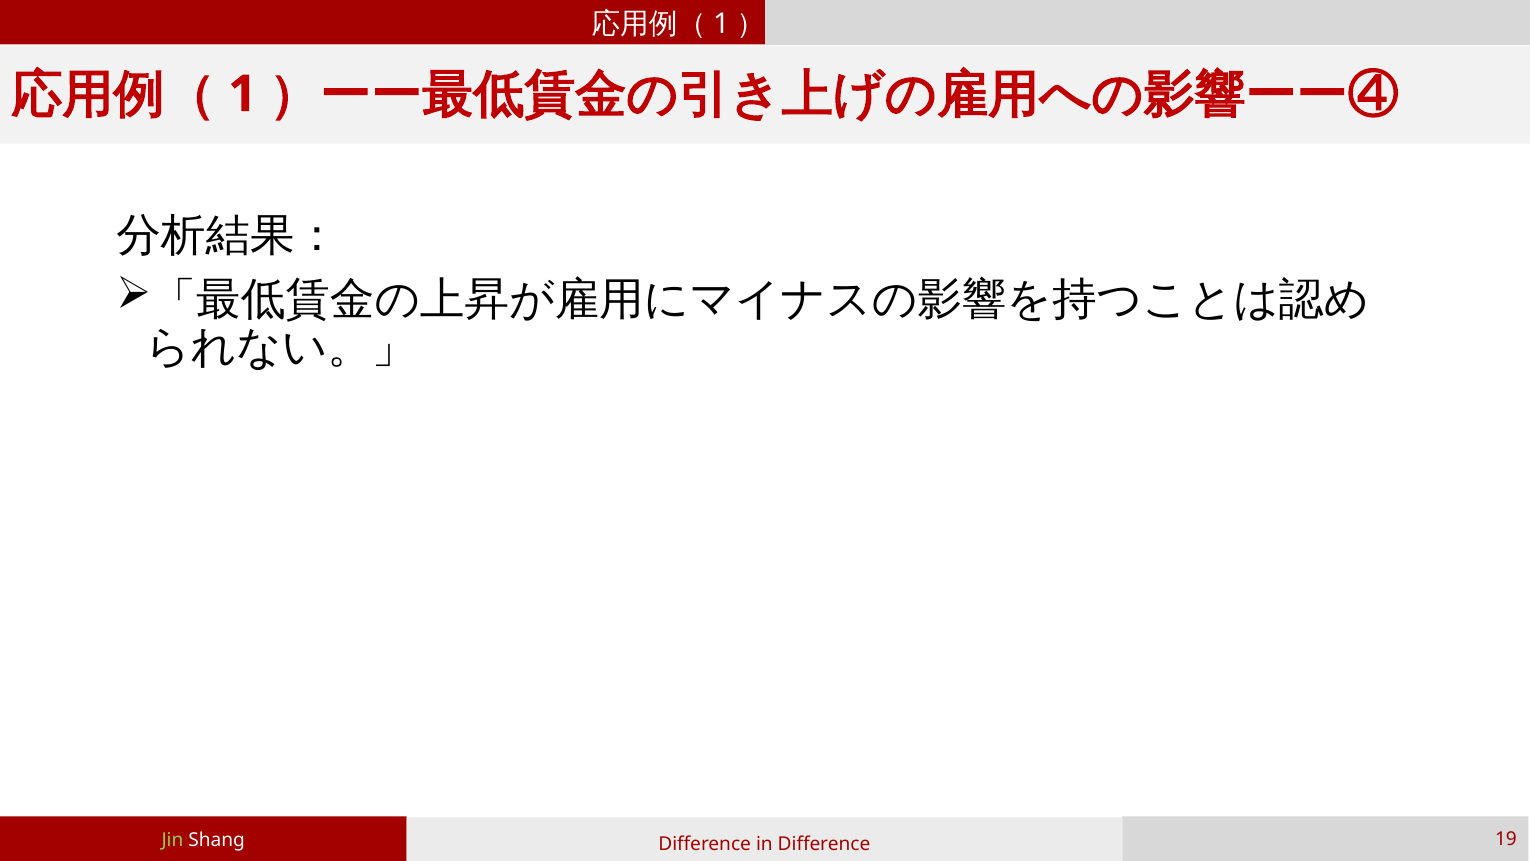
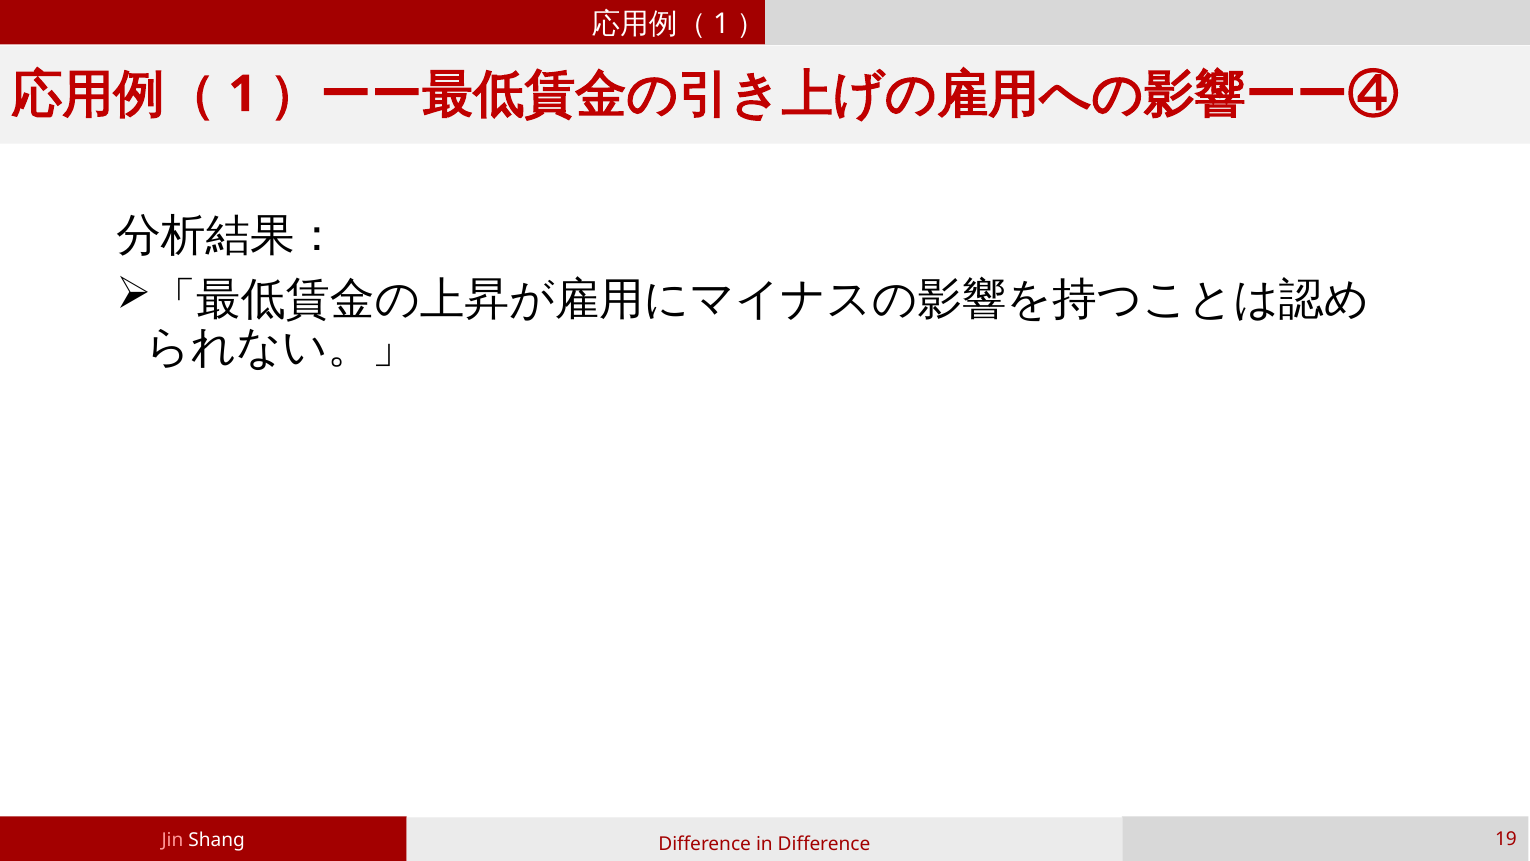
Jin colour: light green -> pink
